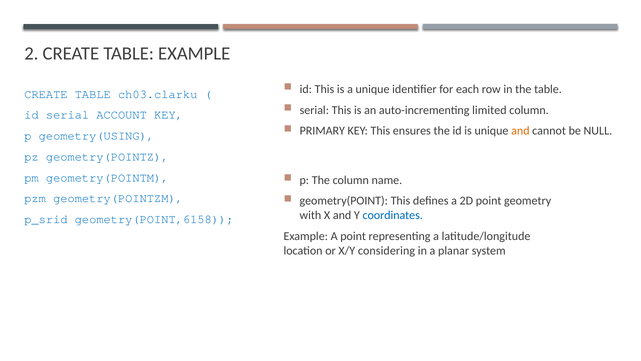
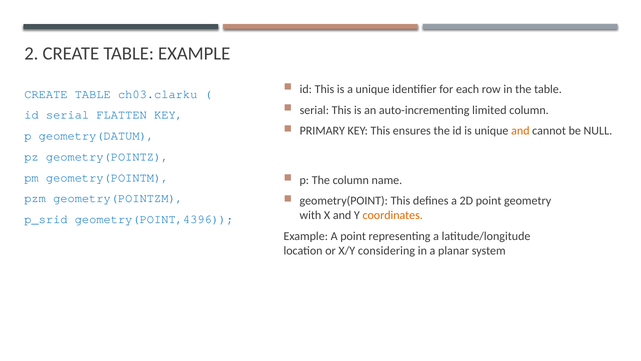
ACCOUNT: ACCOUNT -> FLATTEN
geometry(USING: geometry(USING -> geometry(DATUM
coordinates colour: blue -> orange
geometry(POINT,6158: geometry(POINT,6158 -> geometry(POINT,4396
